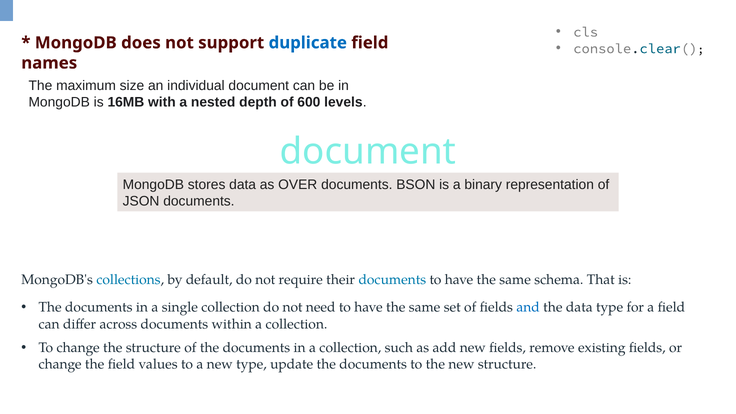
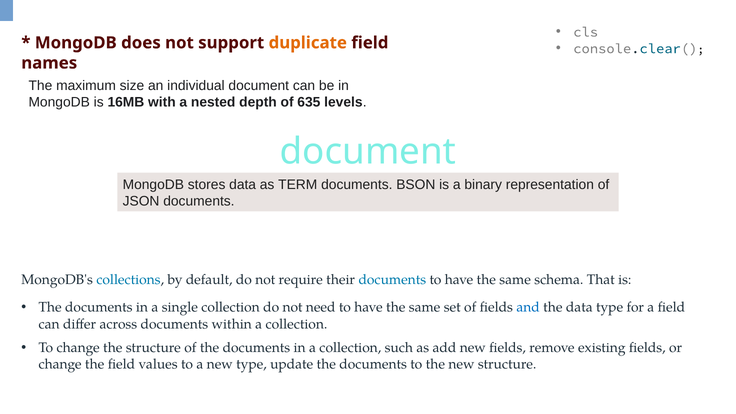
duplicate colour: blue -> orange
600: 600 -> 635
OVER: OVER -> TERM
